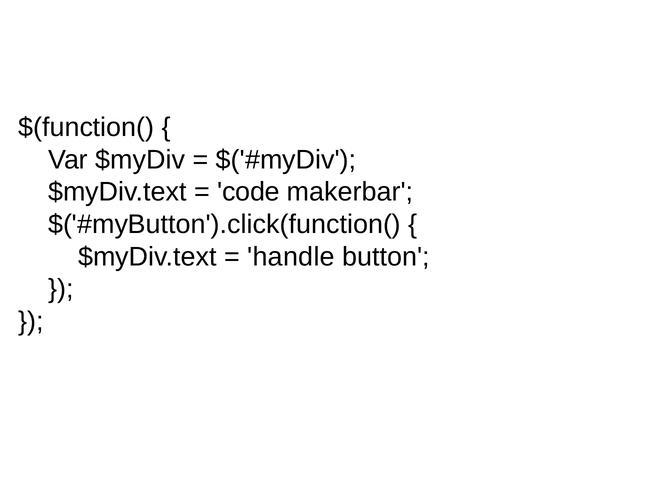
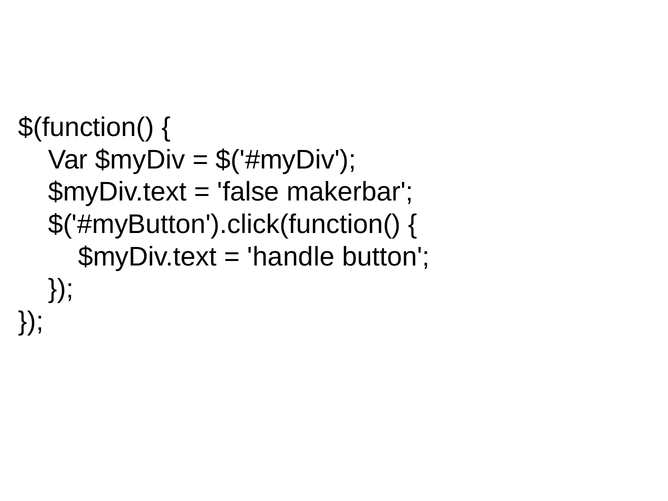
code: code -> false
